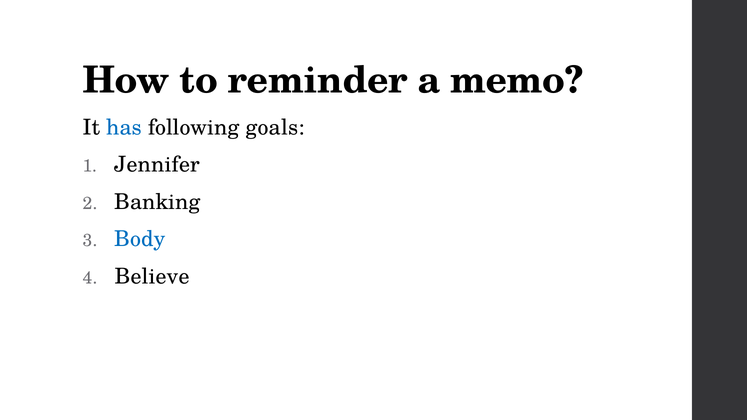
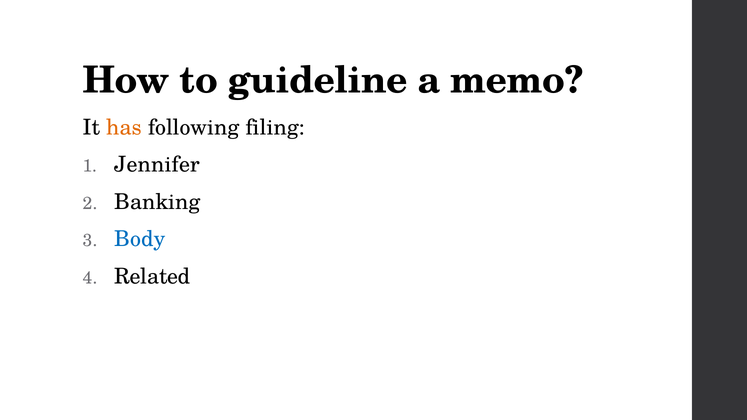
reminder: reminder -> guideline
has colour: blue -> orange
goals: goals -> filing
Believe: Believe -> Related
